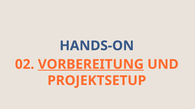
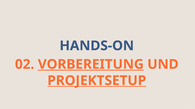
PROJEKTSETUP underline: none -> present
